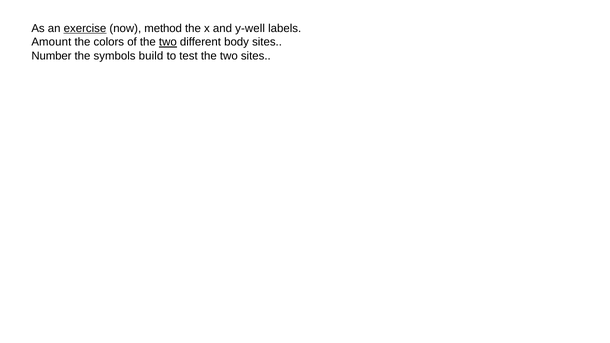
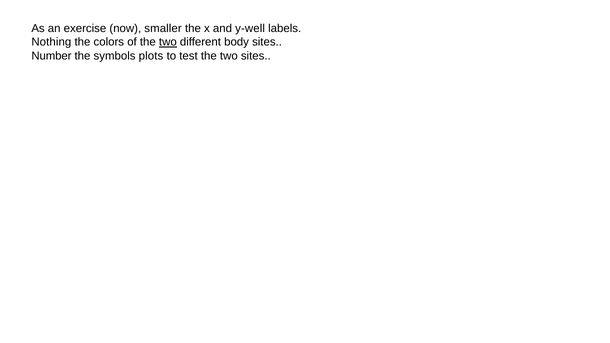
exercise underline: present -> none
method: method -> smaller
Amount: Amount -> Nothing
build: build -> plots
